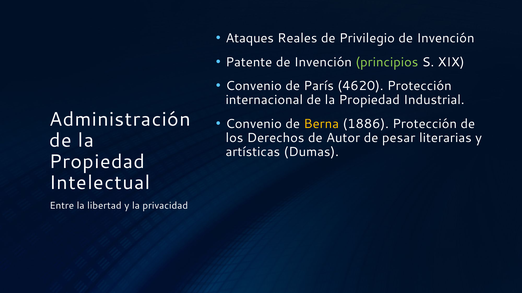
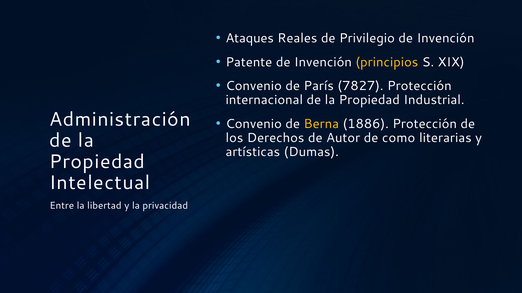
principios colour: light green -> yellow
4620: 4620 -> 7827
pesar: pesar -> como
